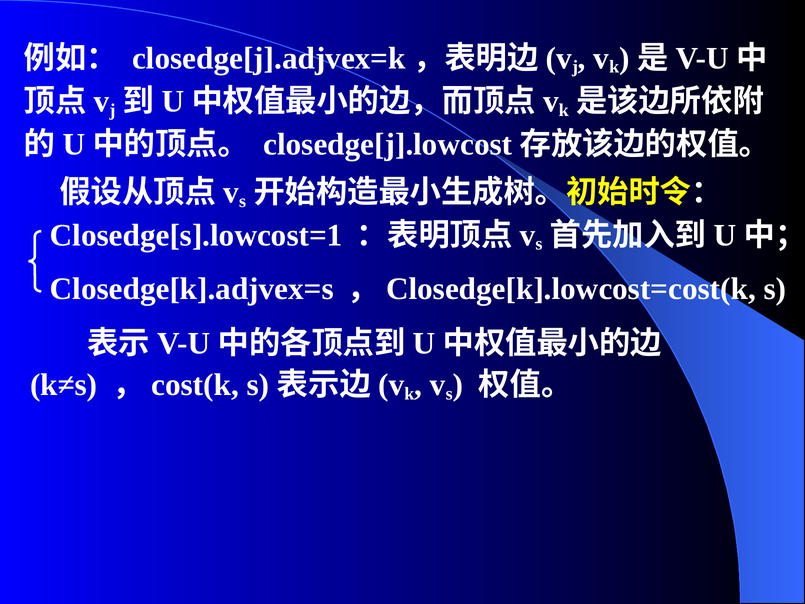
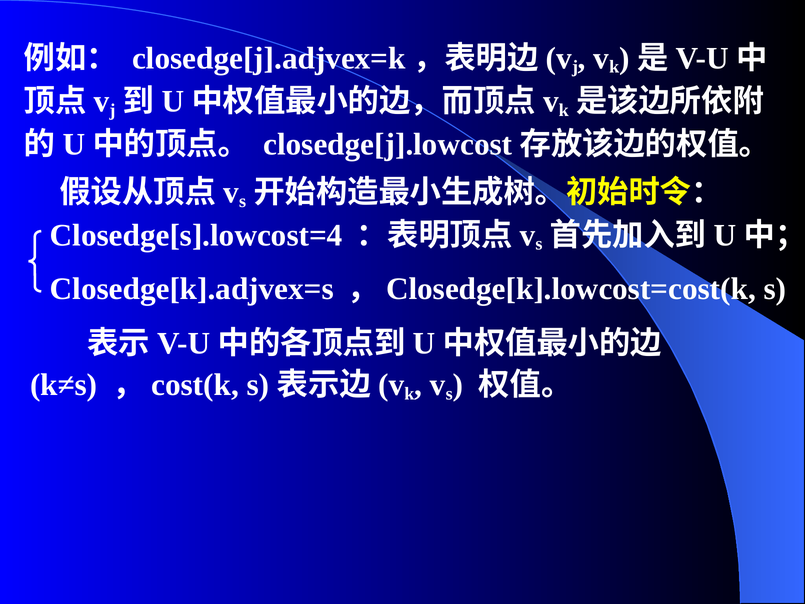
Closedge[s].lowcost=1: Closedge[s].lowcost=1 -> Closedge[s].lowcost=4
